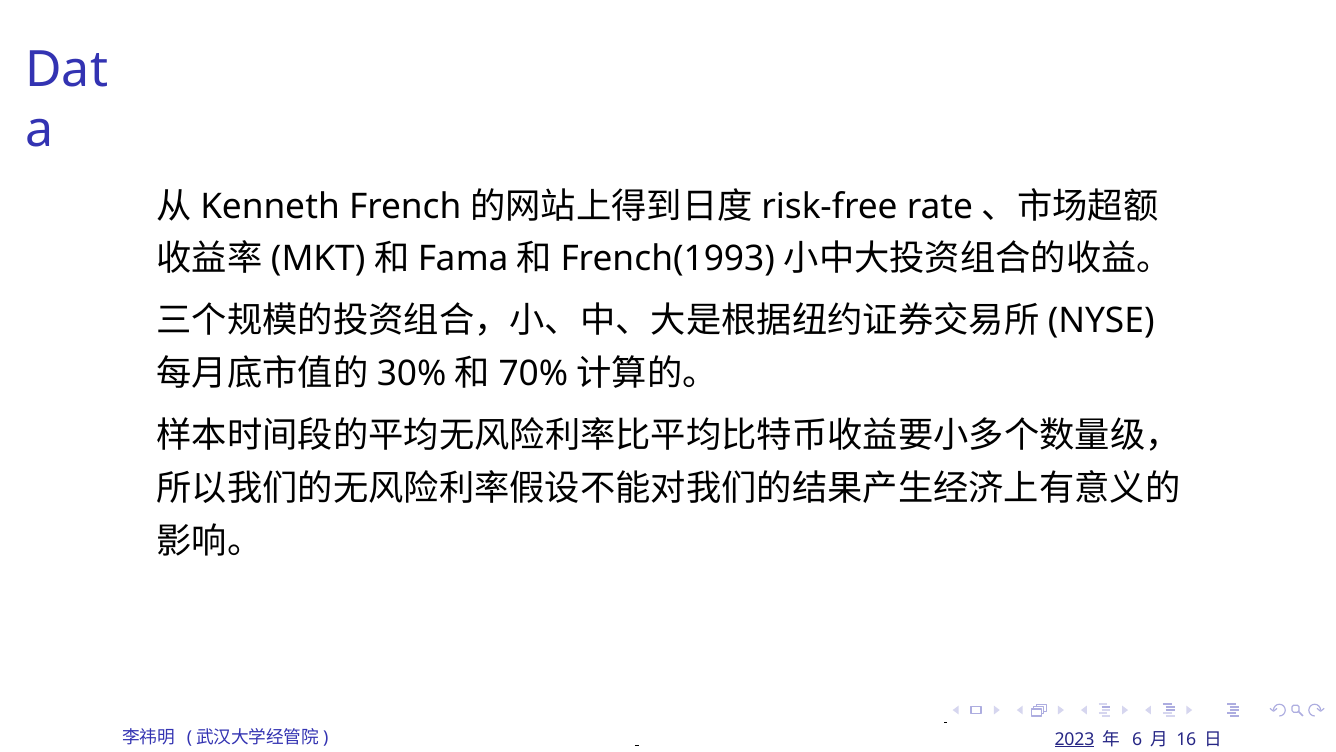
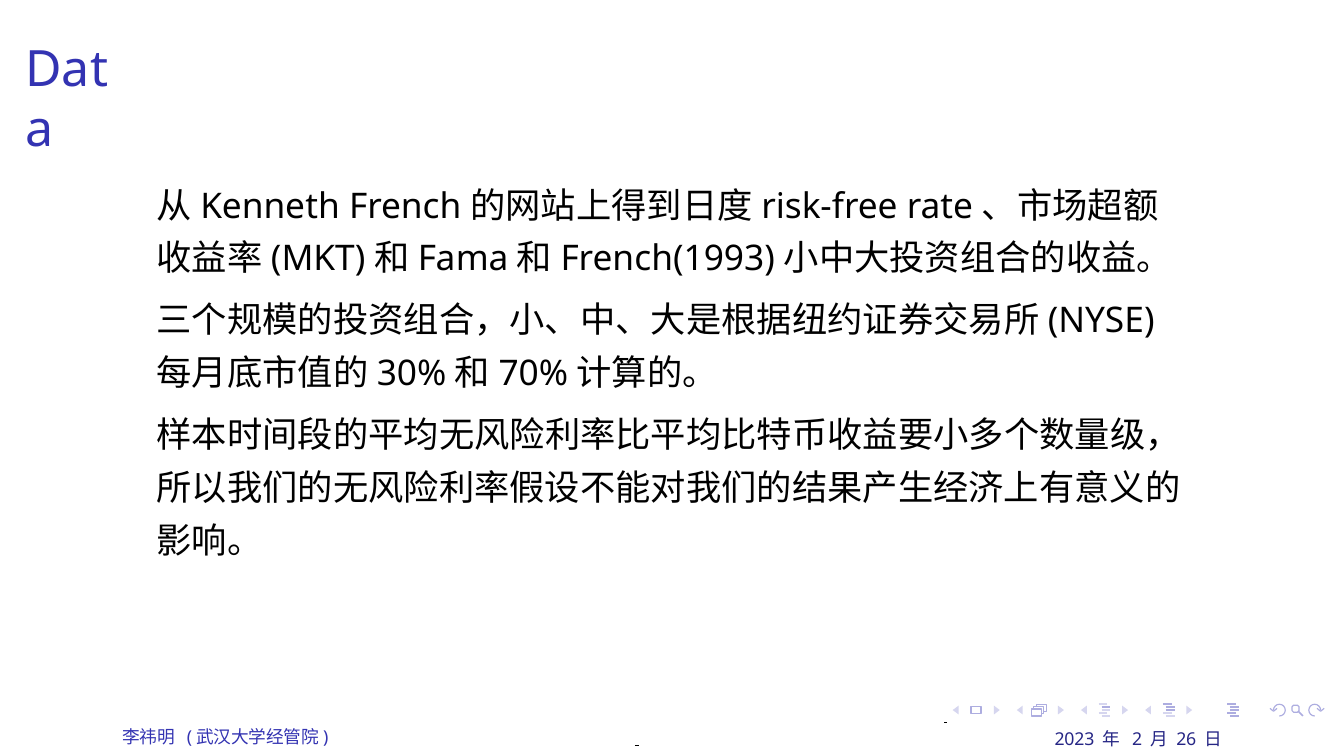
2023 underline: present -> none
6: 6 -> 2
16: 16 -> 26
